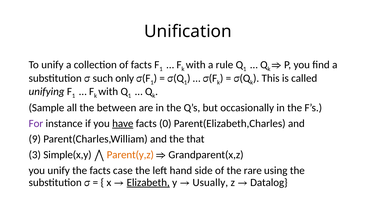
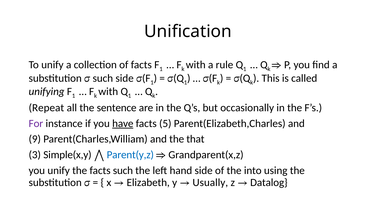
such only: only -> side
Sample: Sample -> Repeat
between: between -> sentence
0: 0 -> 5
Parent(y,z colour: orange -> blue
case at (123, 171): case -> such
rare: rare -> into
Elizabeth underline: present -> none
